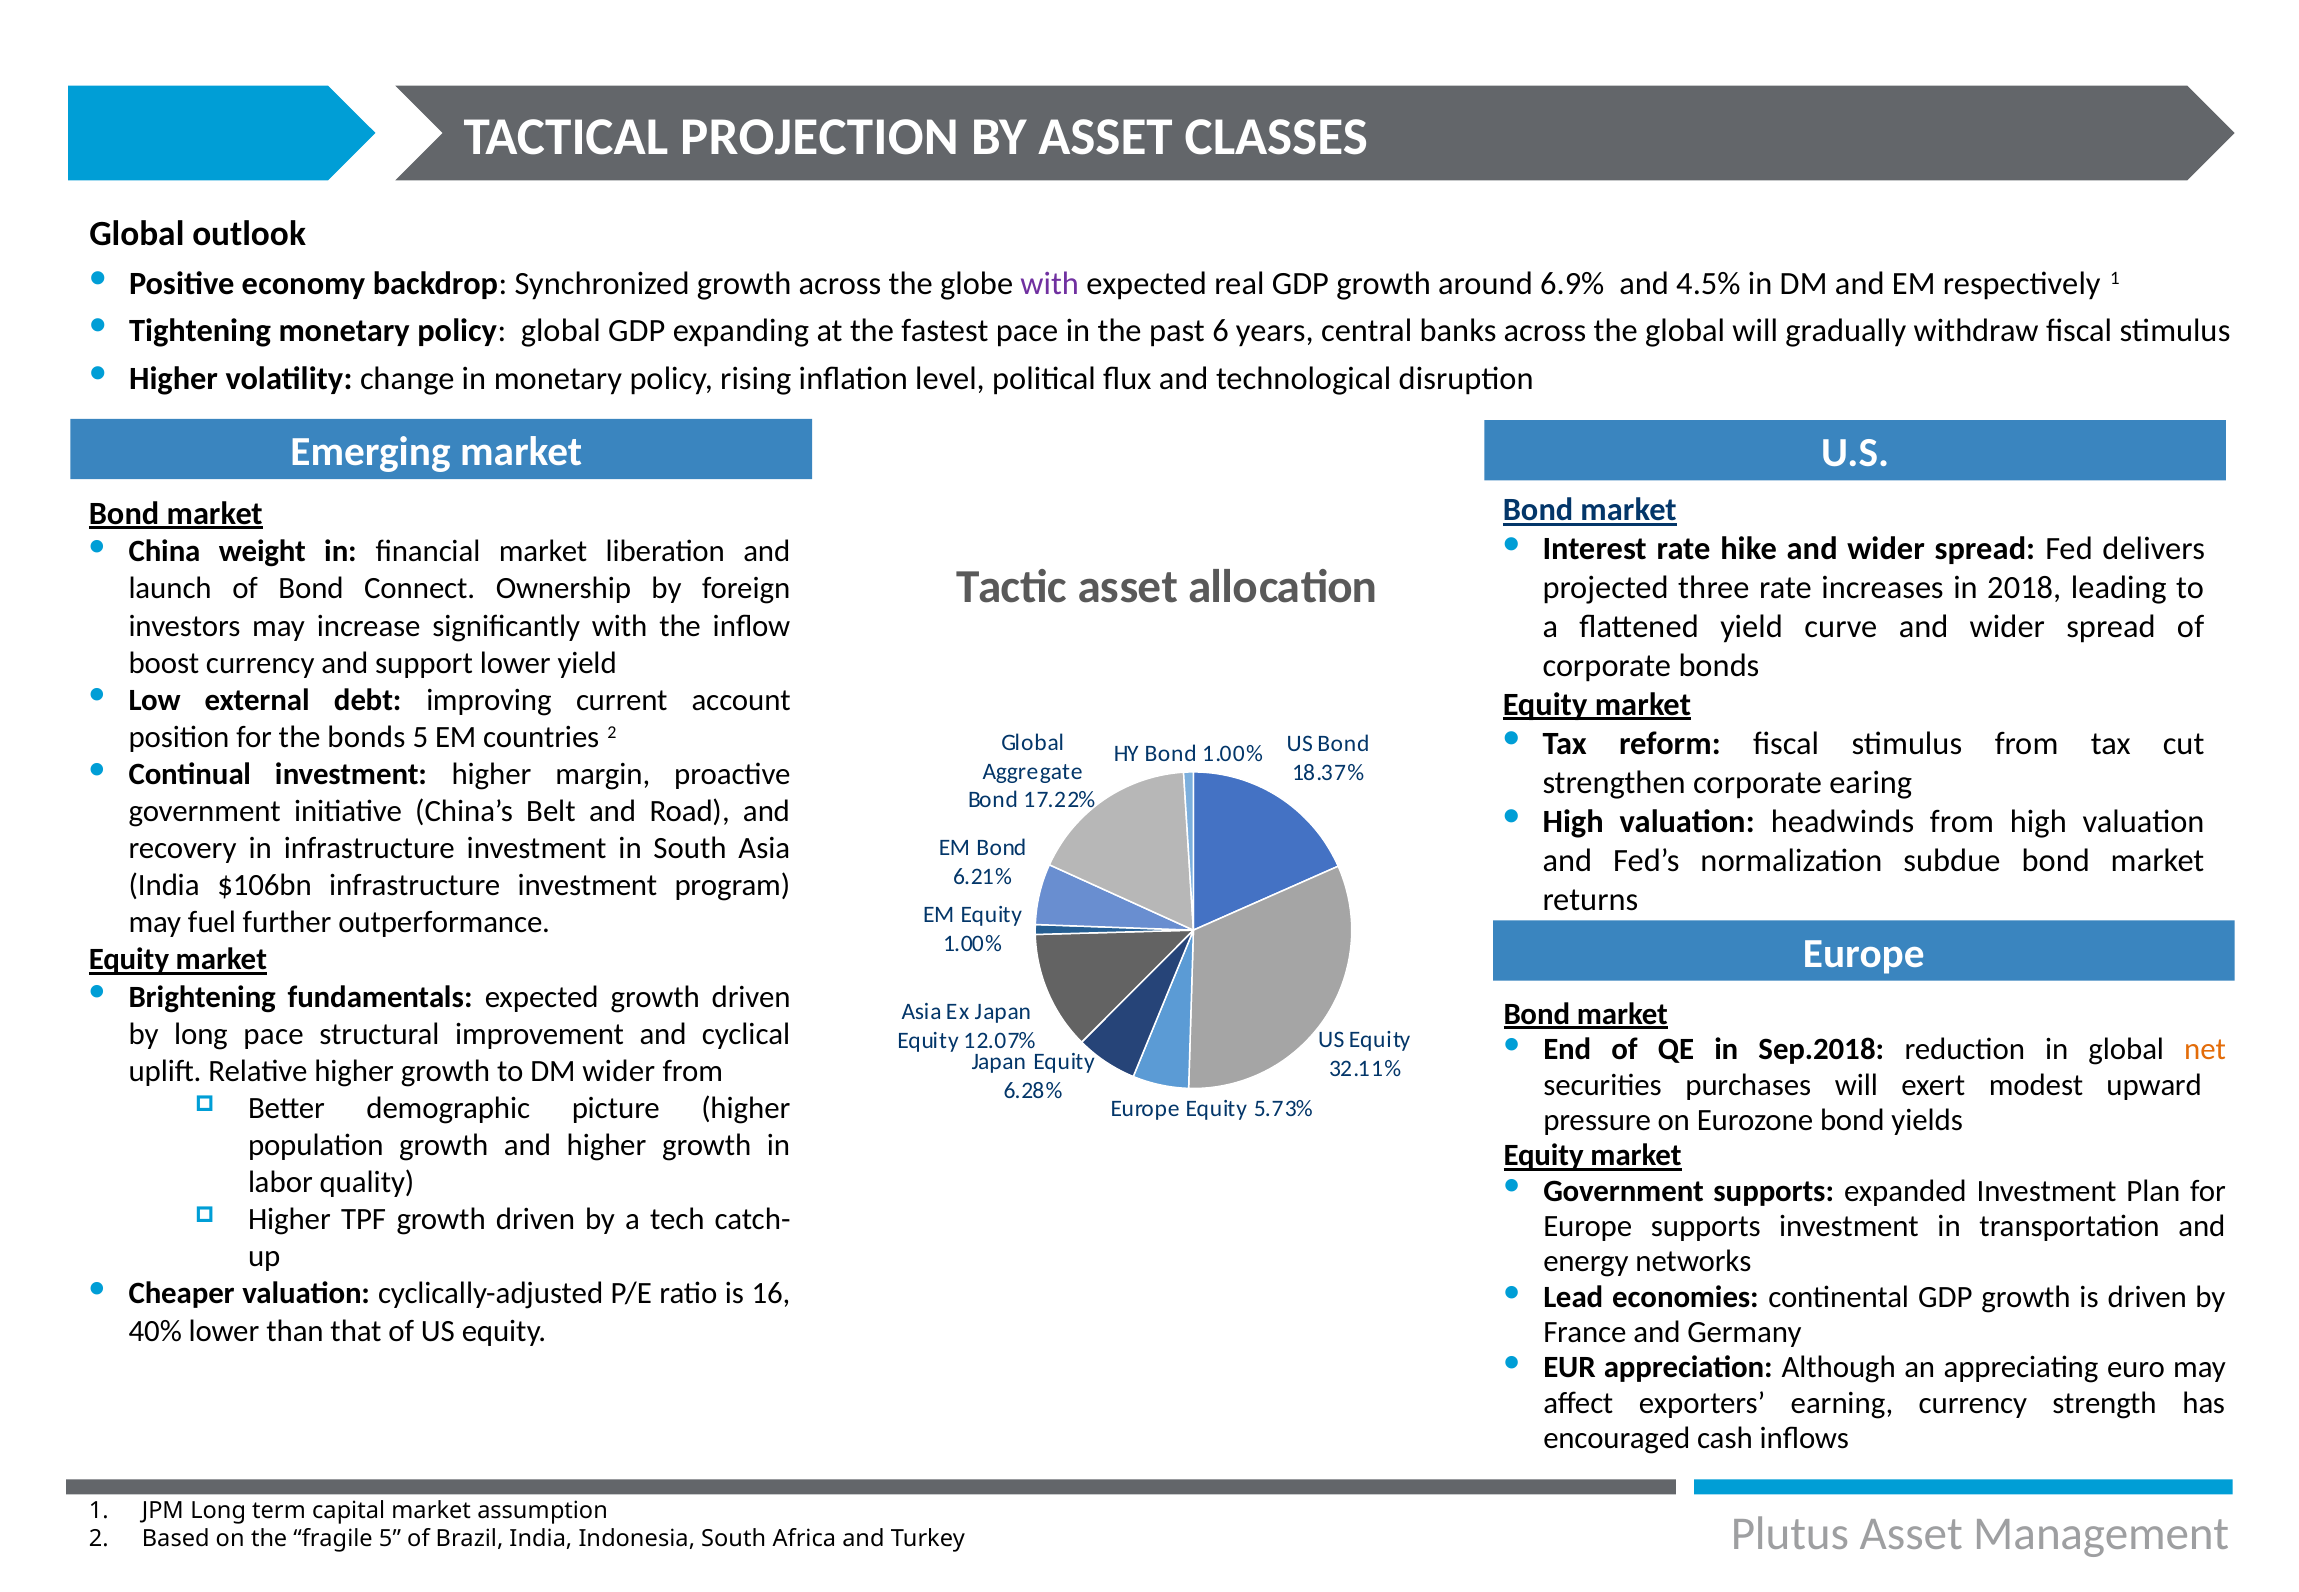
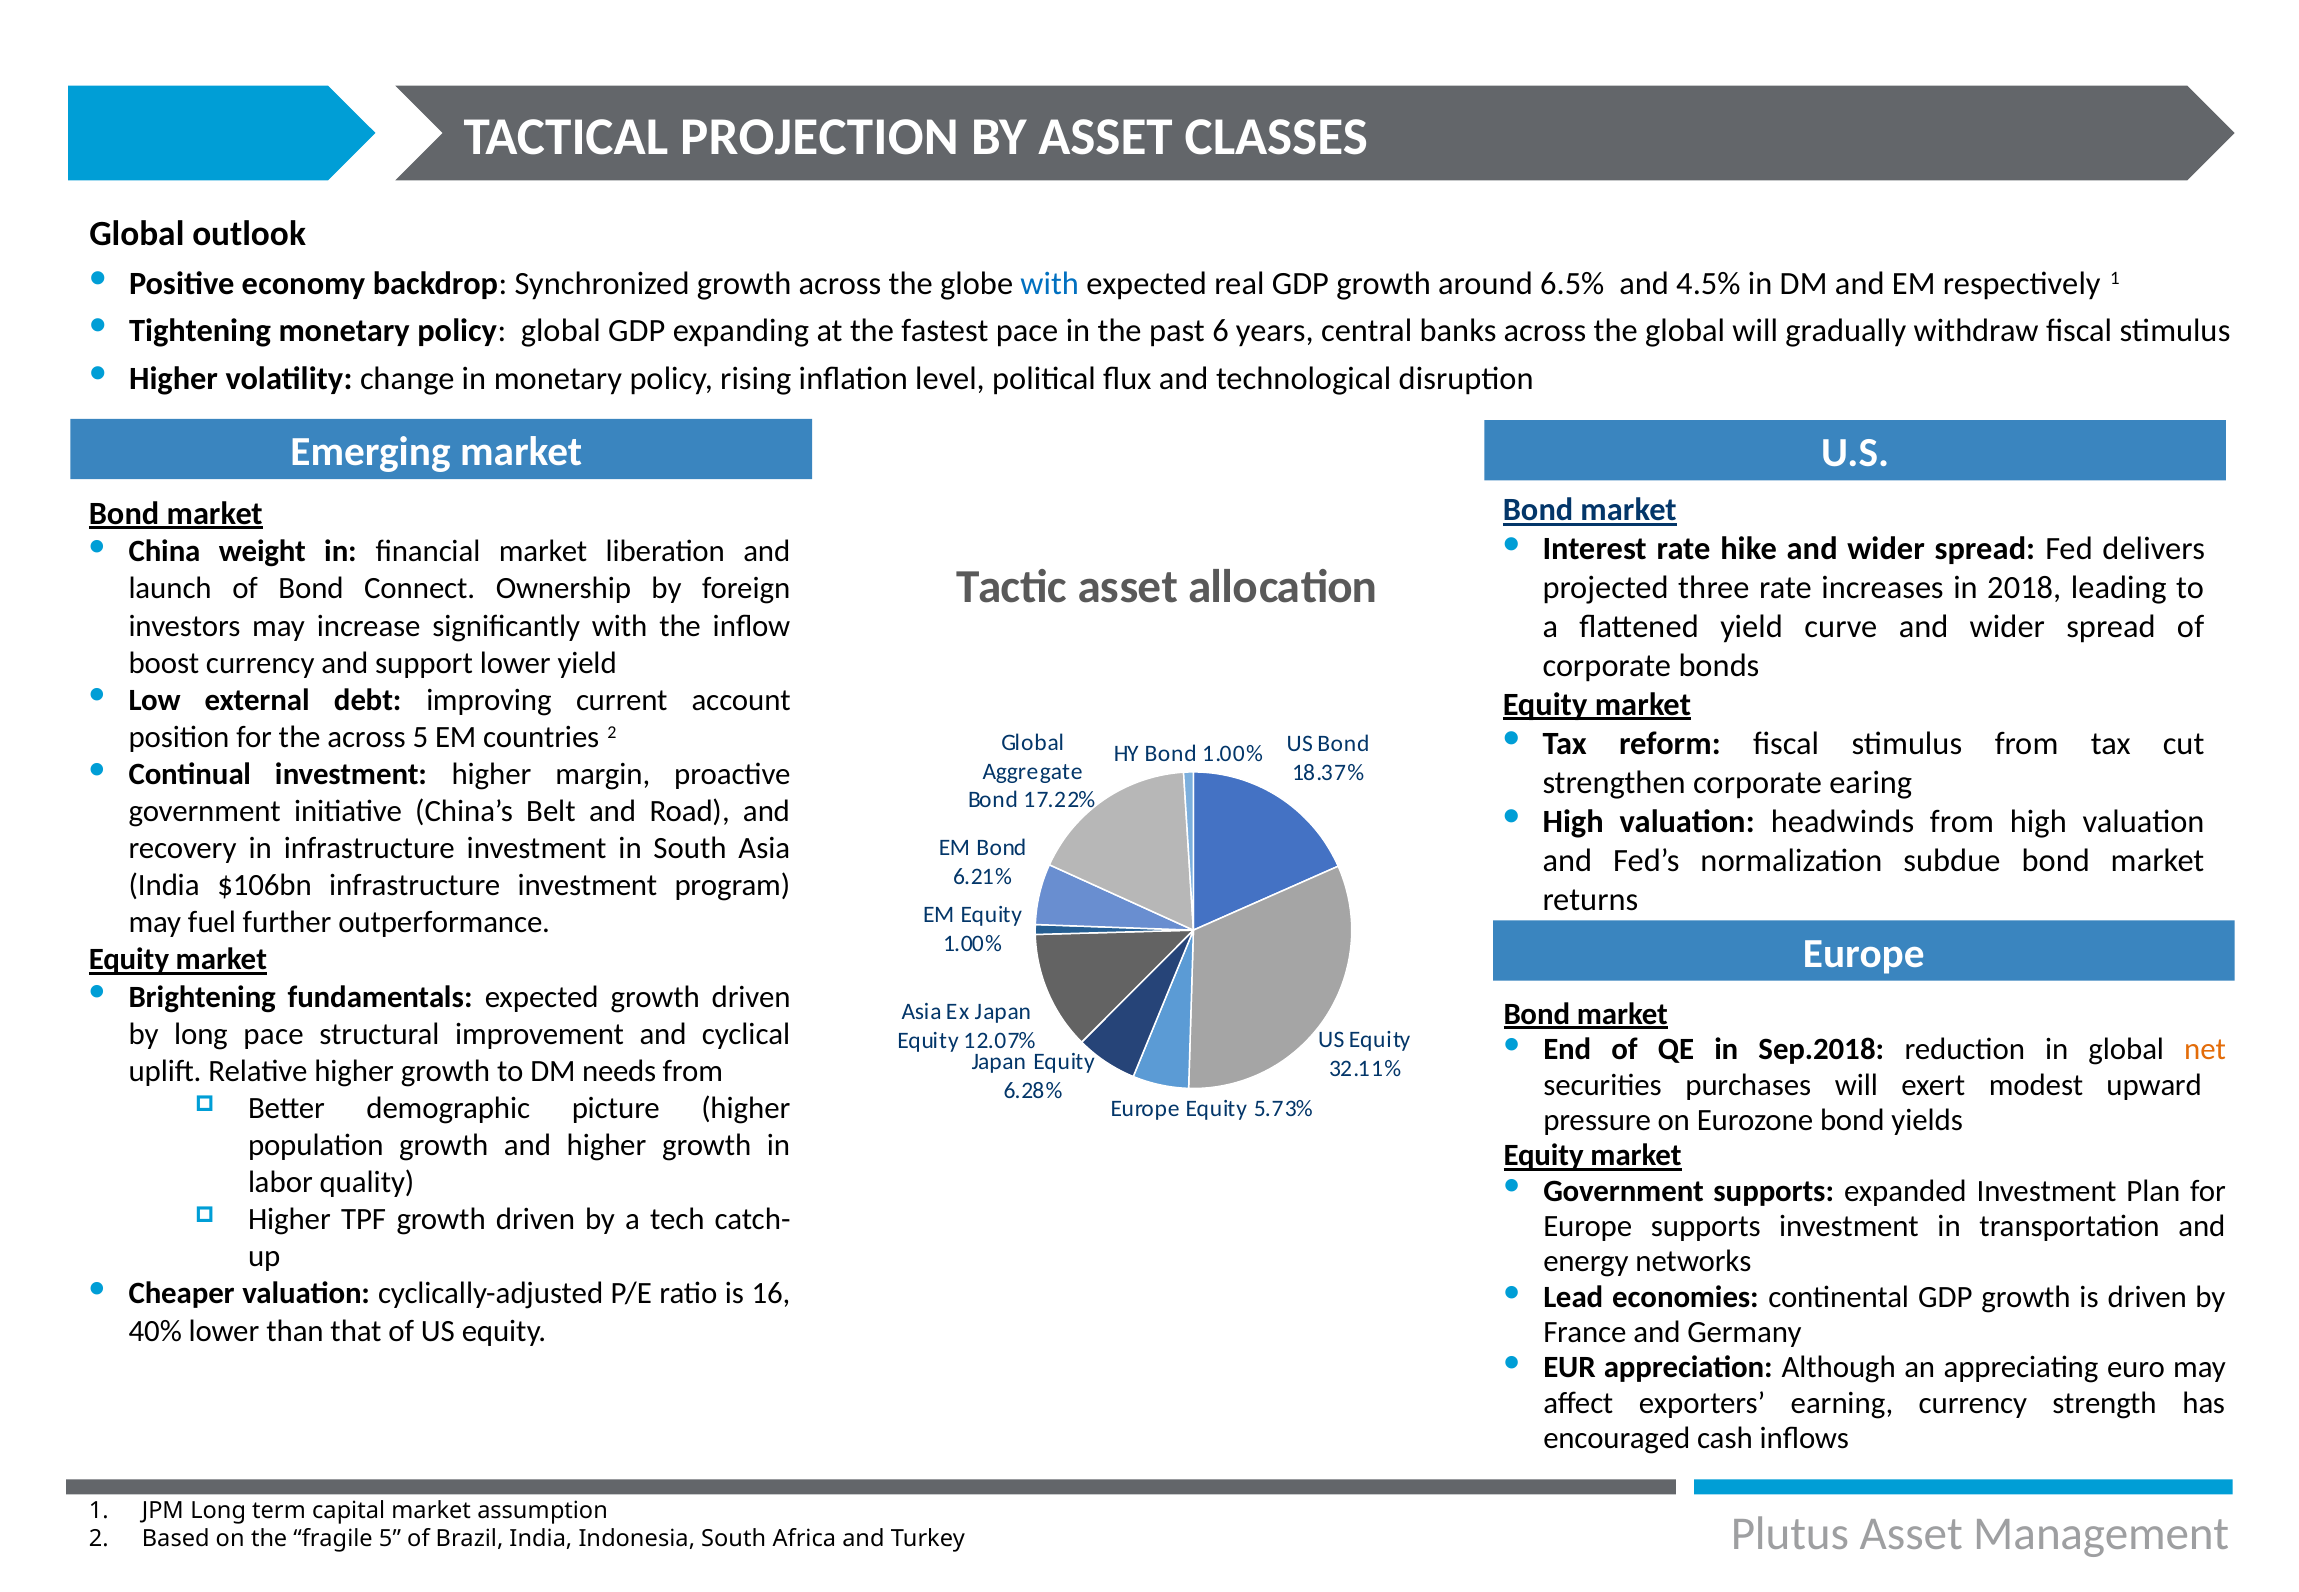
with at (1050, 283) colour: purple -> blue
6.9%: 6.9% -> 6.5%
the bonds: bonds -> across
DM wider: wider -> needs
